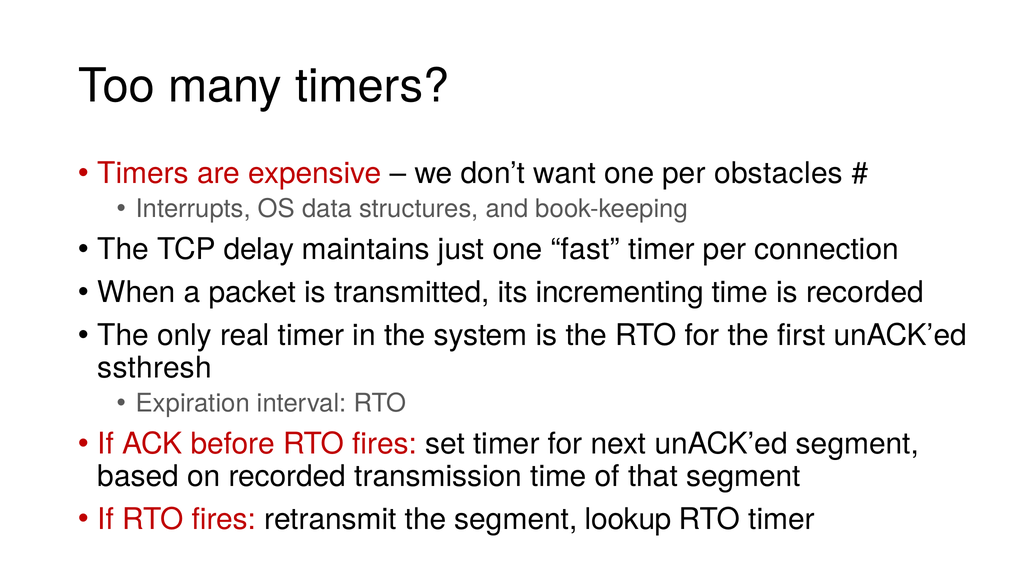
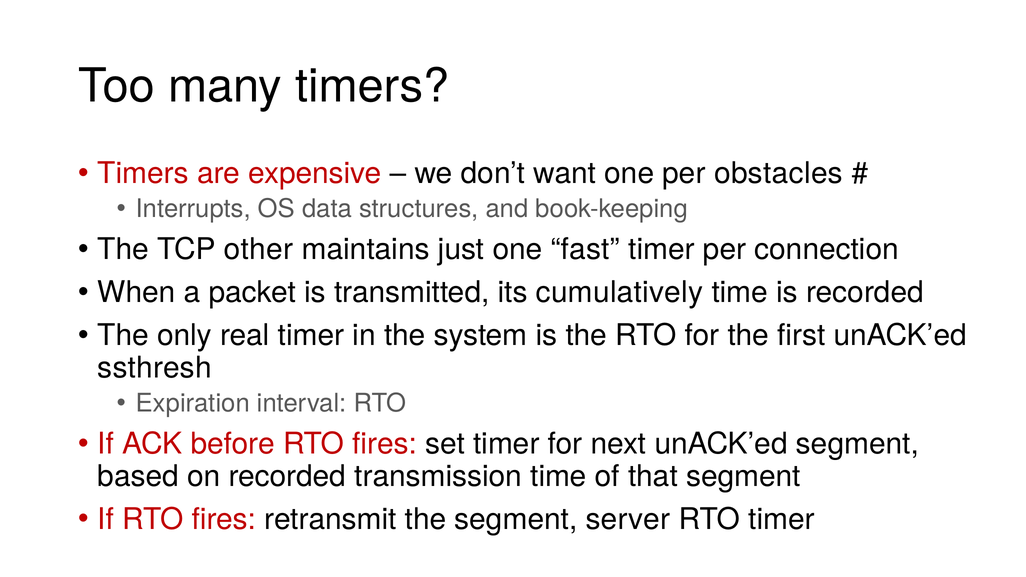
delay: delay -> other
incrementing: incrementing -> cumulatively
lookup: lookup -> server
